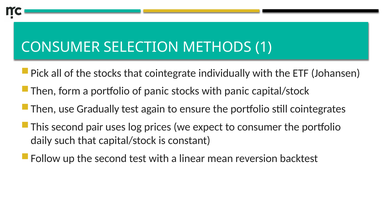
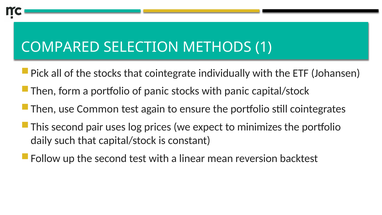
CONSUMER at (61, 47): CONSUMER -> COMPARED
Gradually: Gradually -> Common
to consumer: consumer -> minimizes
